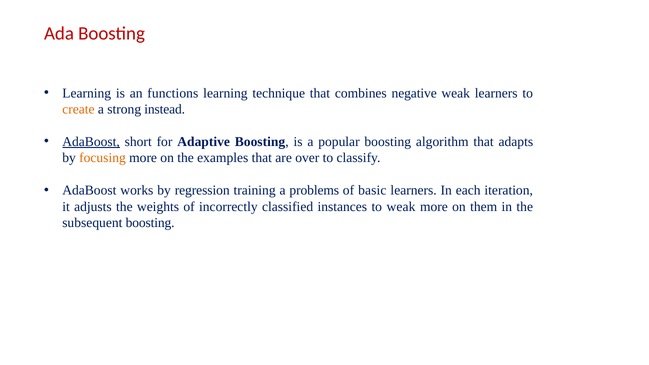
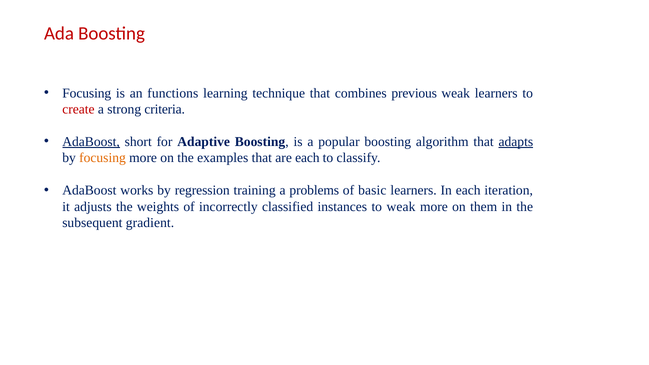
Learning at (87, 93): Learning -> Focusing
negative: negative -> previous
create colour: orange -> red
instead: instead -> criteria
adapts underline: none -> present
are over: over -> each
subsequent boosting: boosting -> gradient
